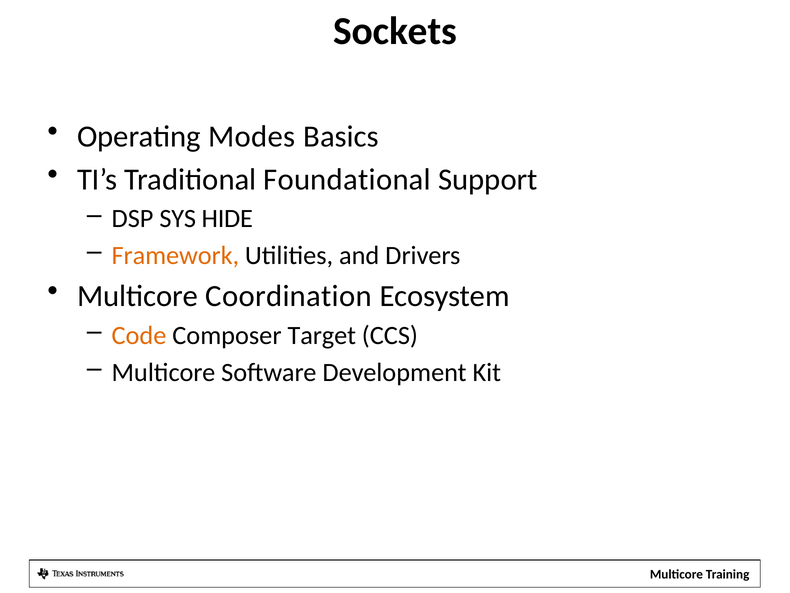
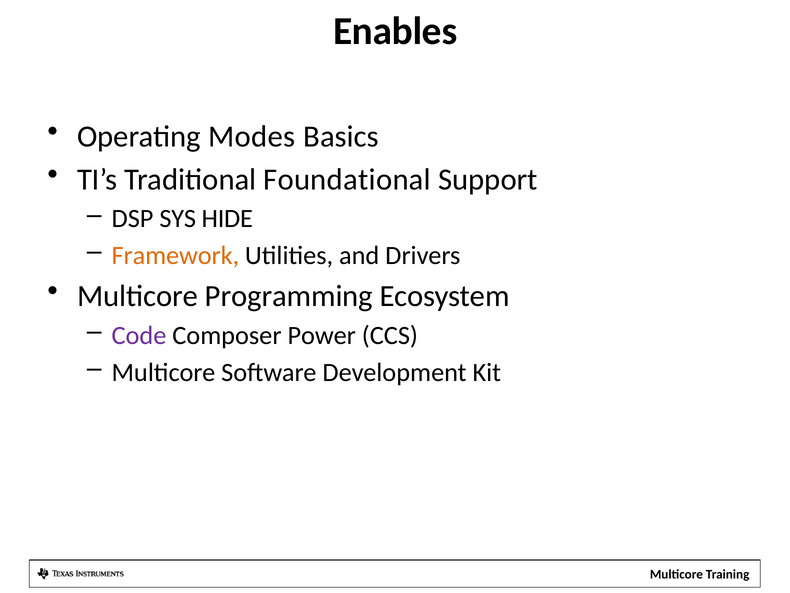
Sockets: Sockets -> Enables
Coordination: Coordination -> Programming
Code colour: orange -> purple
Target: Target -> Power
